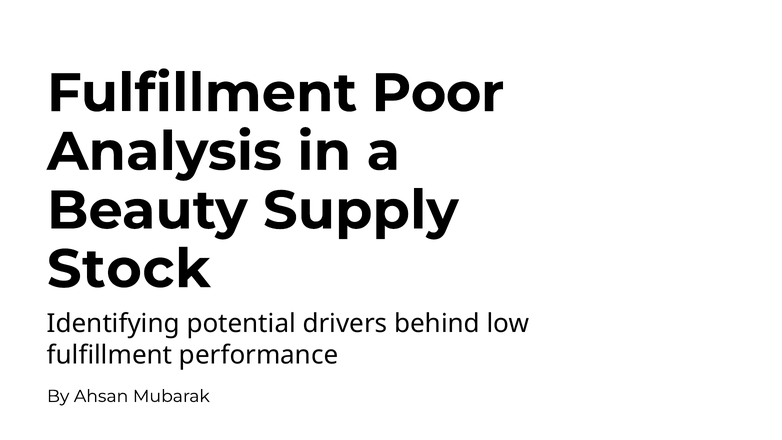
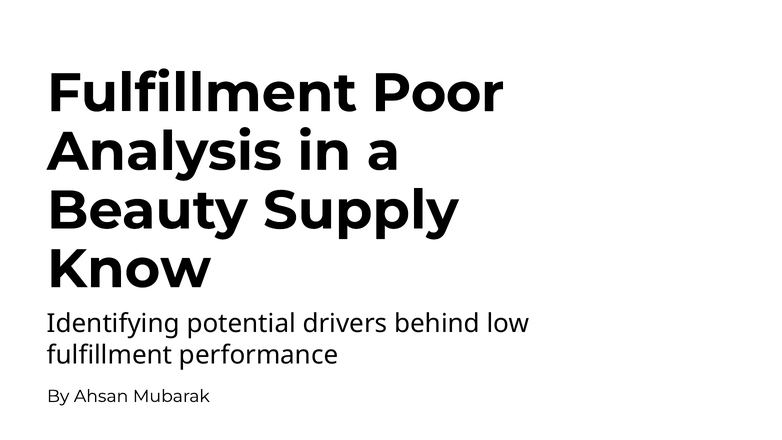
Stock: Stock -> Know
